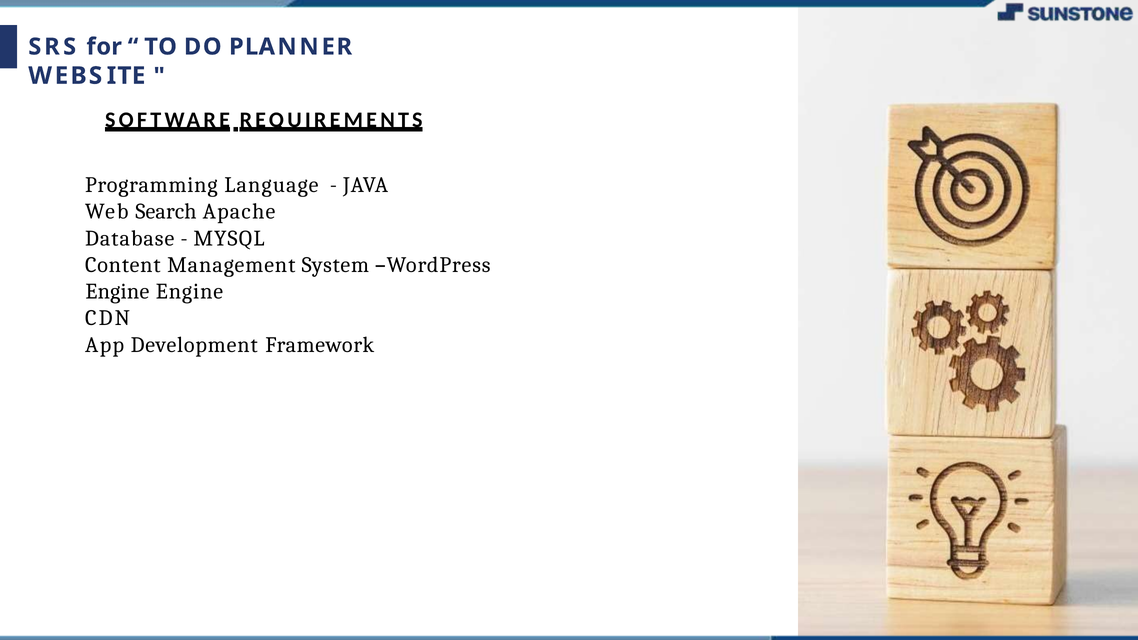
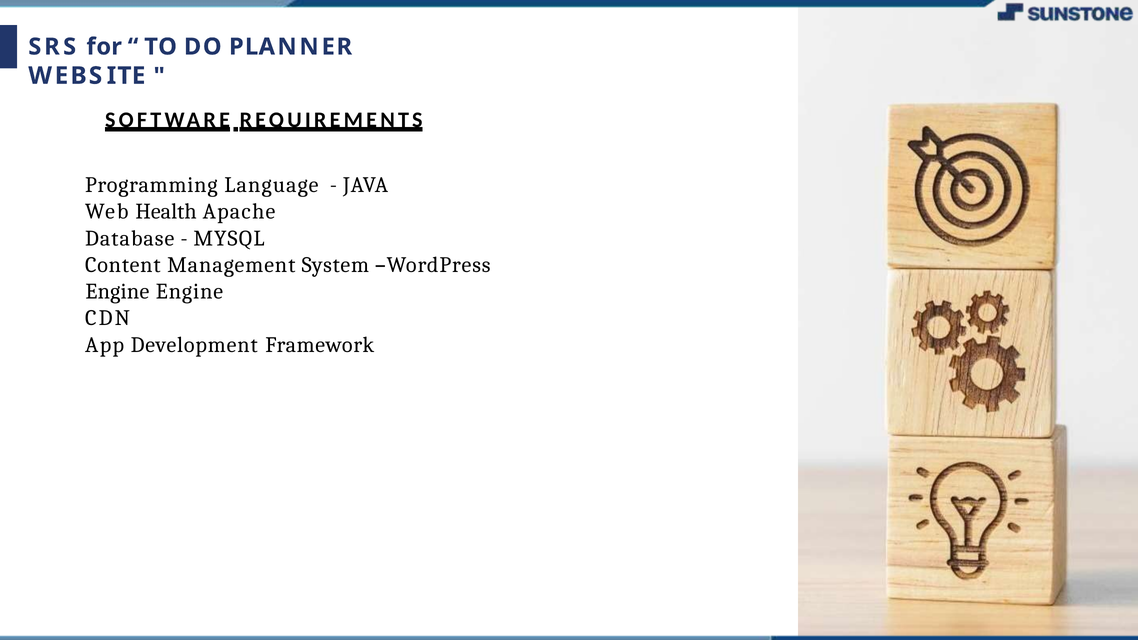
Search: Search -> Health
